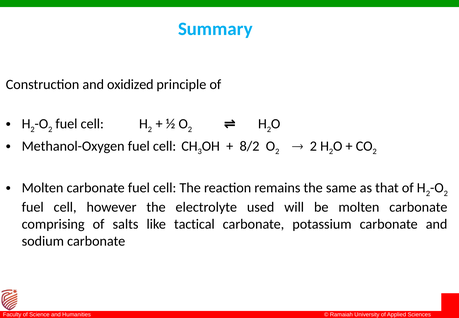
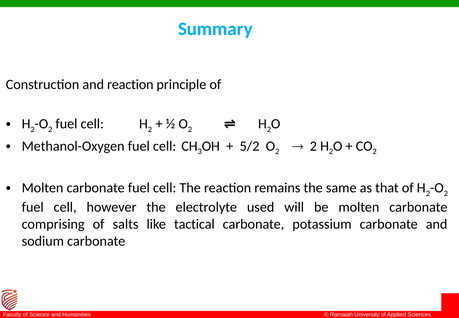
and oxidized: oxidized -> reaction
8/2: 8/2 -> 5/2
